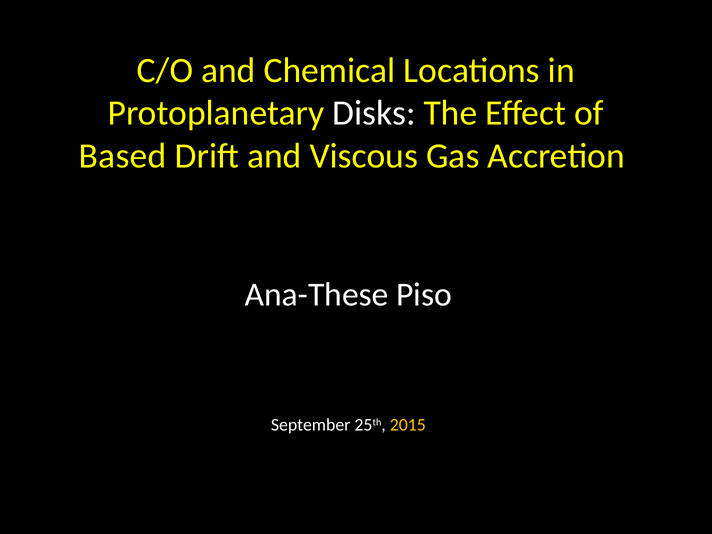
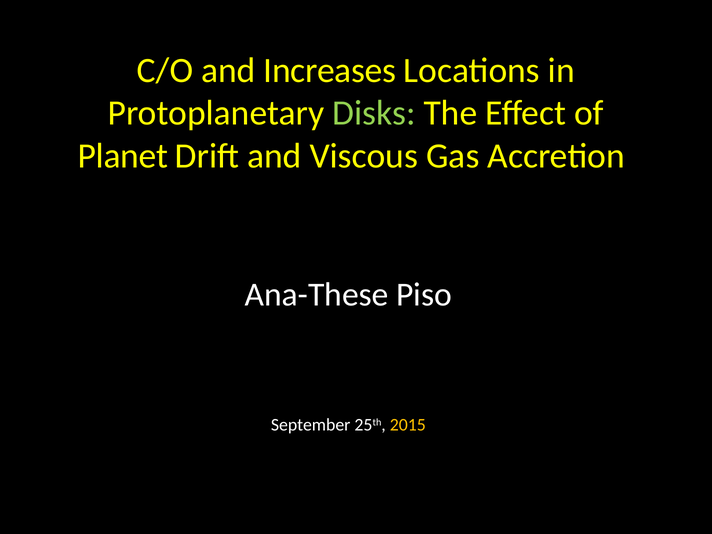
Chemical: Chemical -> Increases
Disks colour: white -> light green
Based: Based -> Planet
